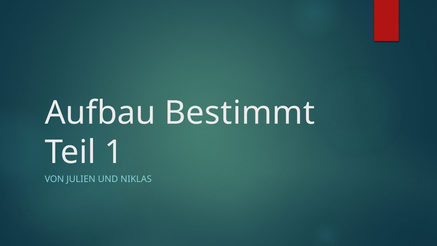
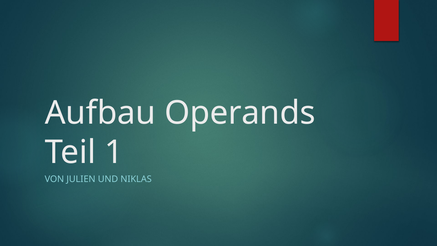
Bestimmt: Bestimmt -> Operands
